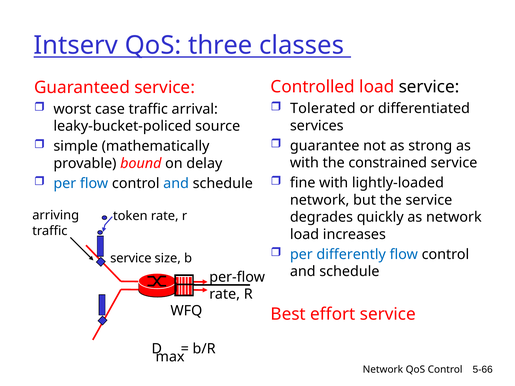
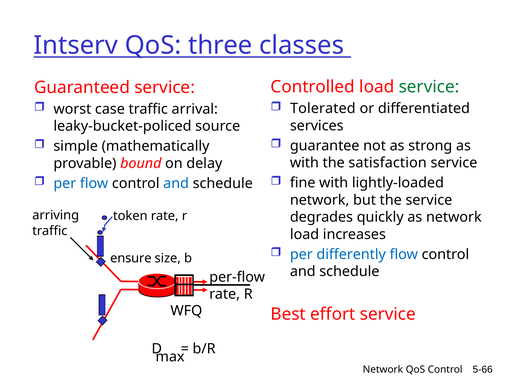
service at (429, 87) colour: black -> green
constrained: constrained -> satisfaction
service at (131, 258): service -> ensure
